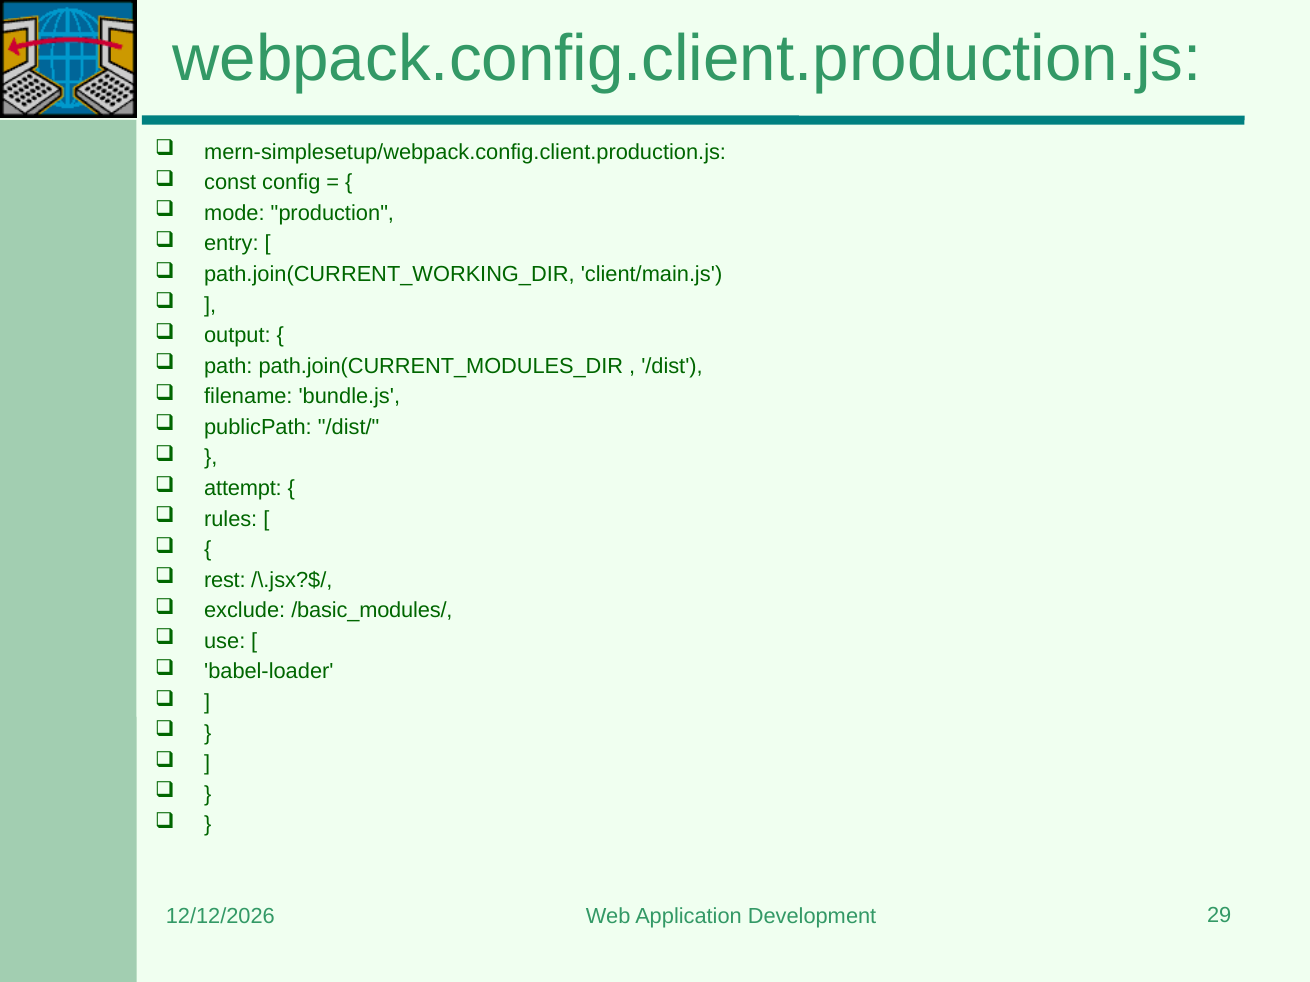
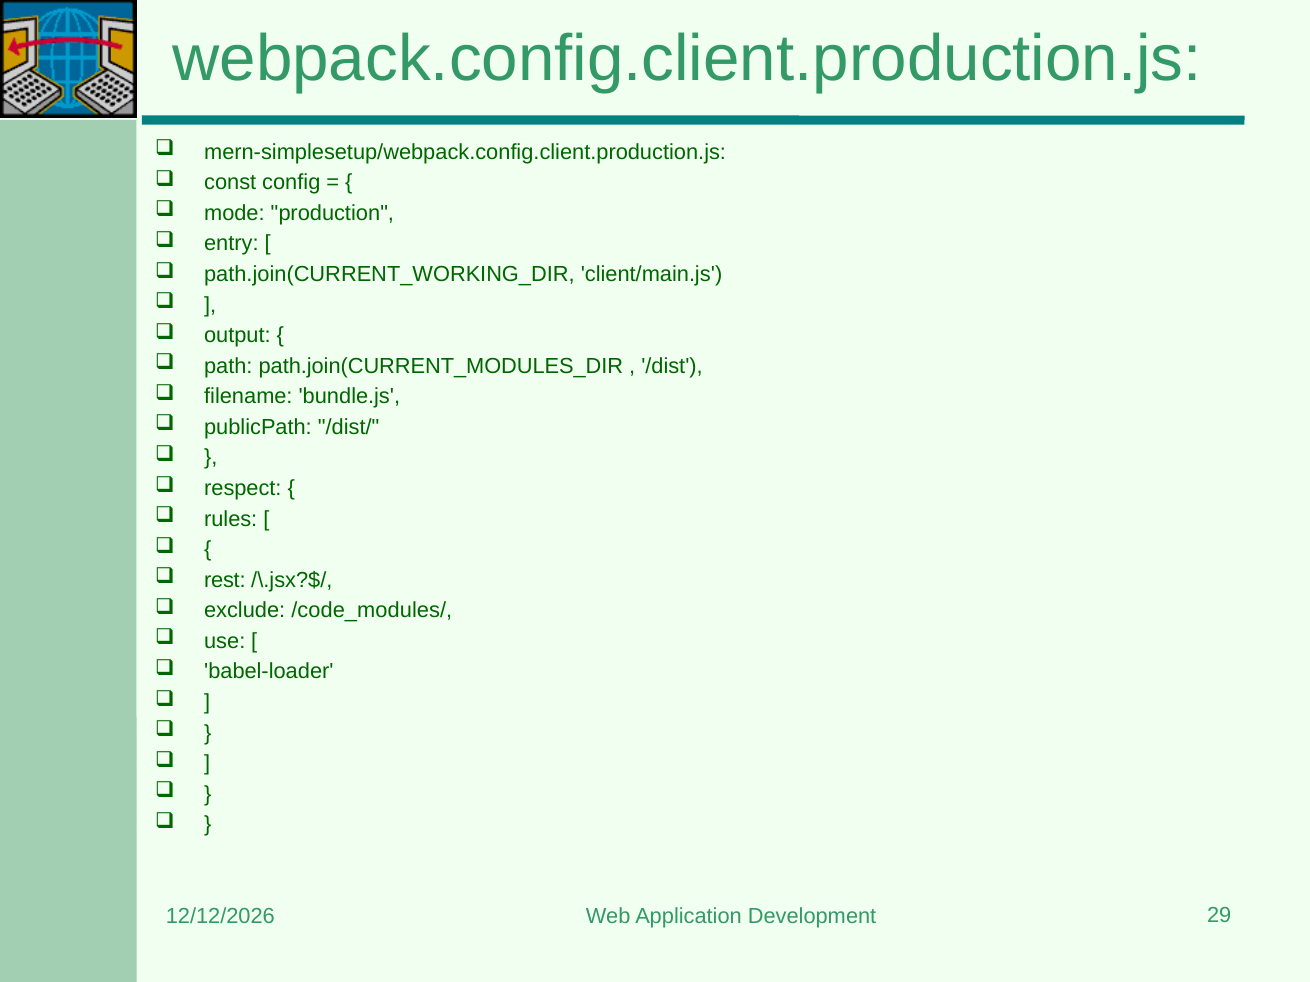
attempt: attempt -> respect
/basic_modules/: /basic_modules/ -> /code_modules/
